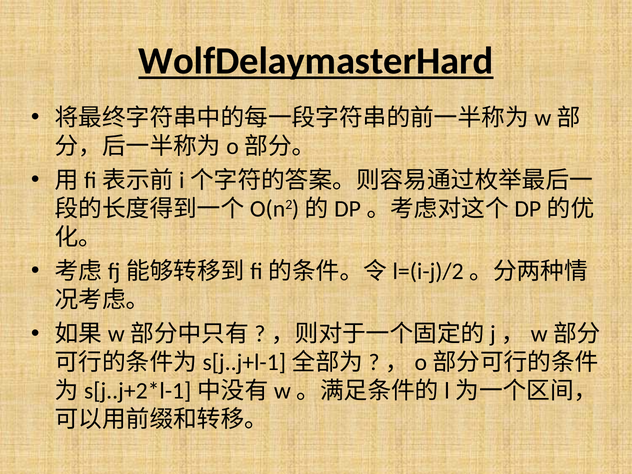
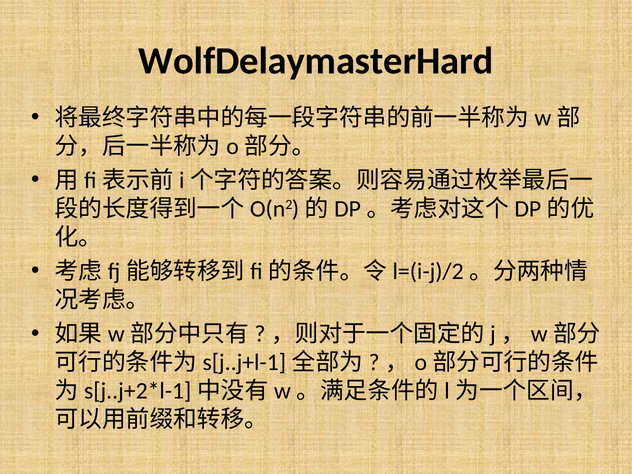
WolfDelaymasterHard underline: present -> none
